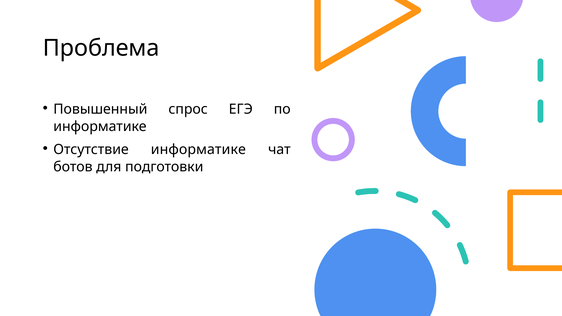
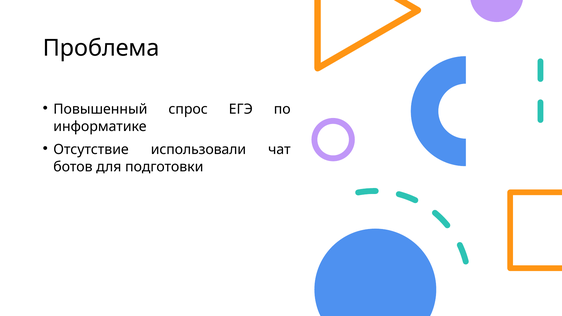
Отсутствие информатике: информатике -> использовали
